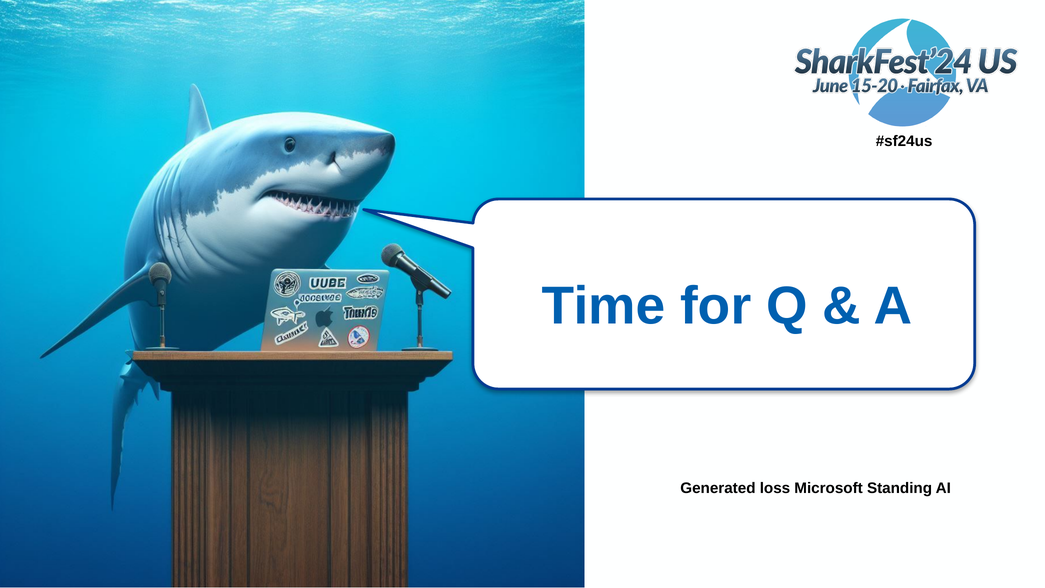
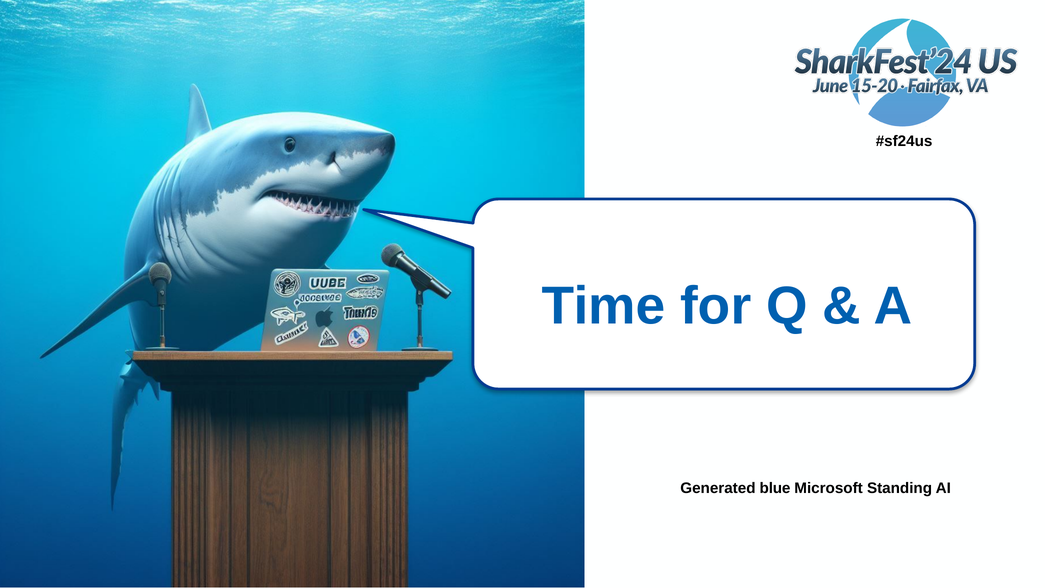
Generated loss: loss -> blue
